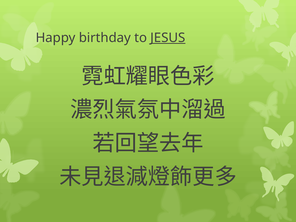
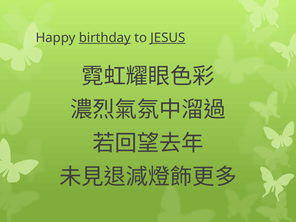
birthday underline: none -> present
